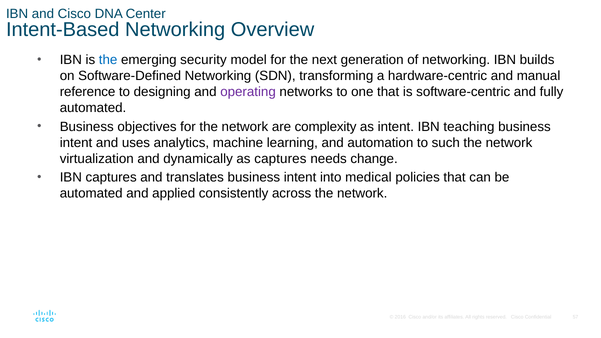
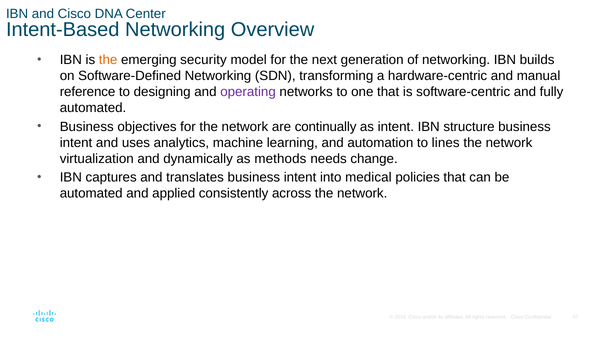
the at (108, 60) colour: blue -> orange
complexity: complexity -> continually
teaching: teaching -> structure
such: such -> lines
as captures: captures -> methods
